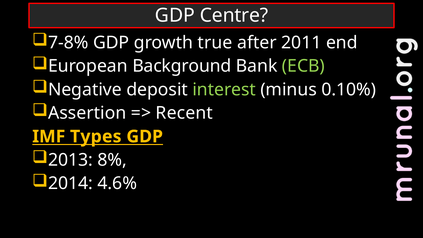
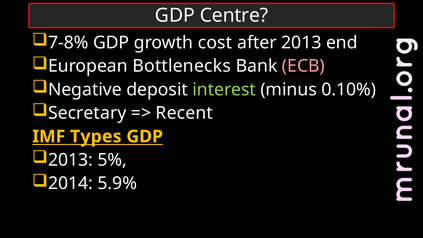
true: true -> cost
after 2011: 2011 -> 2013
Background: Background -> Bottlenecks
ECB colour: light green -> pink
Assertion: Assertion -> Secretary
8%: 8% -> 5%
4.6%: 4.6% -> 5.9%
